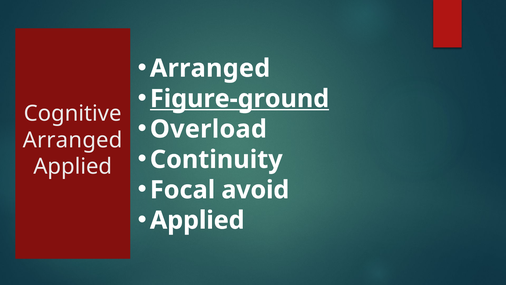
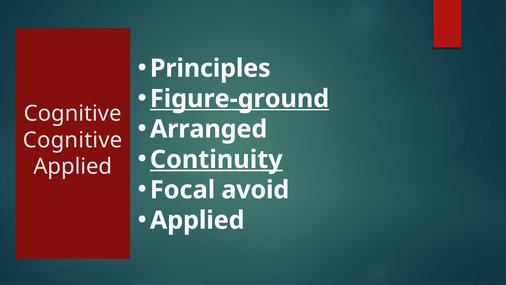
Arranged at (210, 68): Arranged -> Principles
Overload: Overload -> Arranged
Arranged at (73, 140): Arranged -> Cognitive
Continuity underline: none -> present
